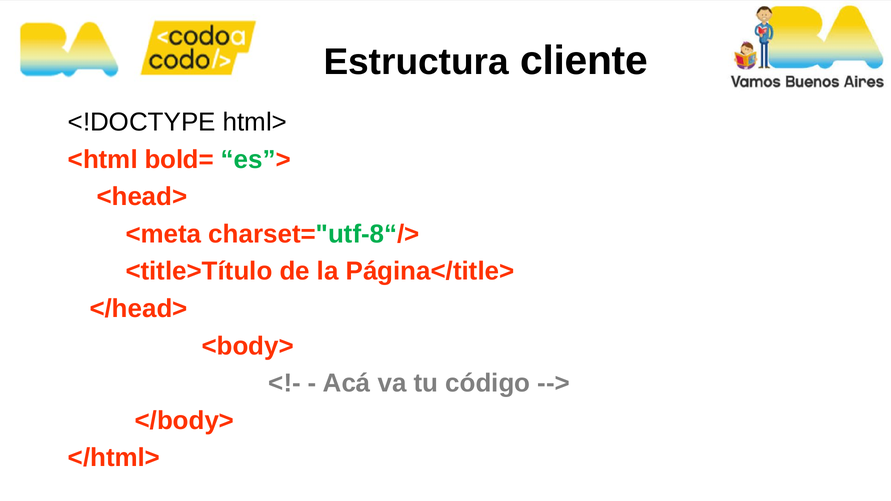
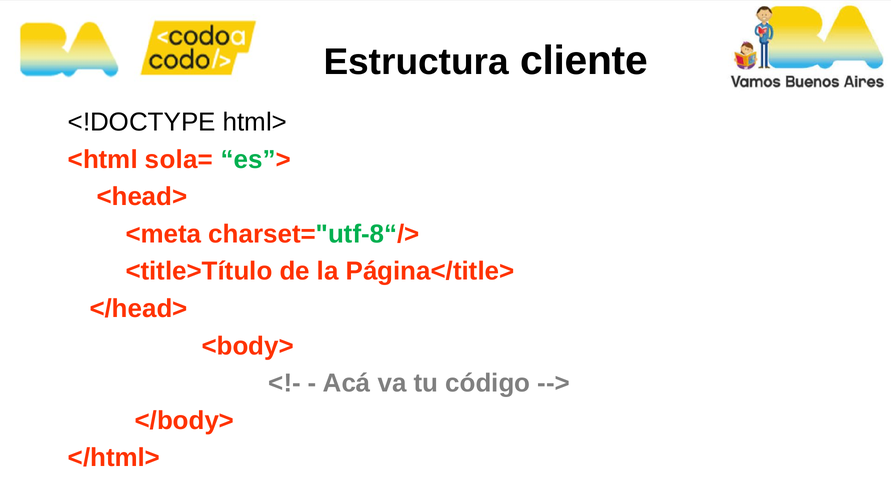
bold=: bold= -> sola=
